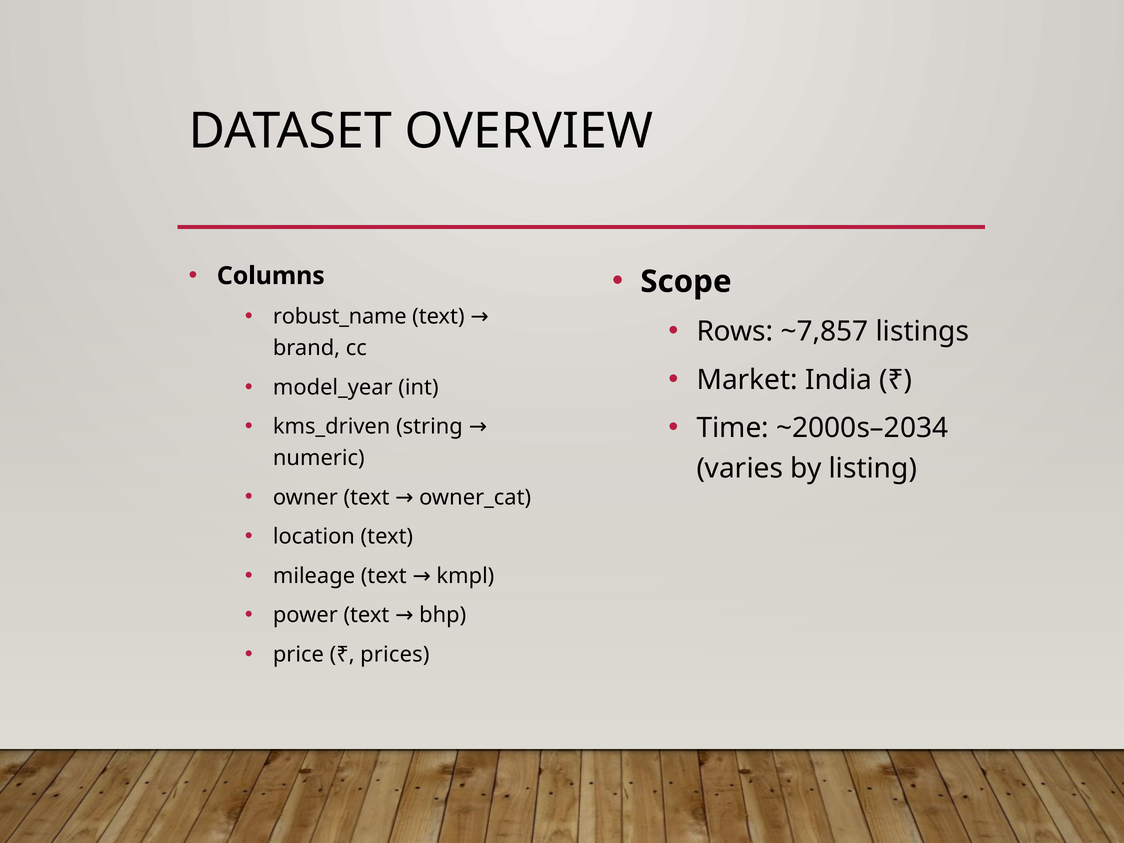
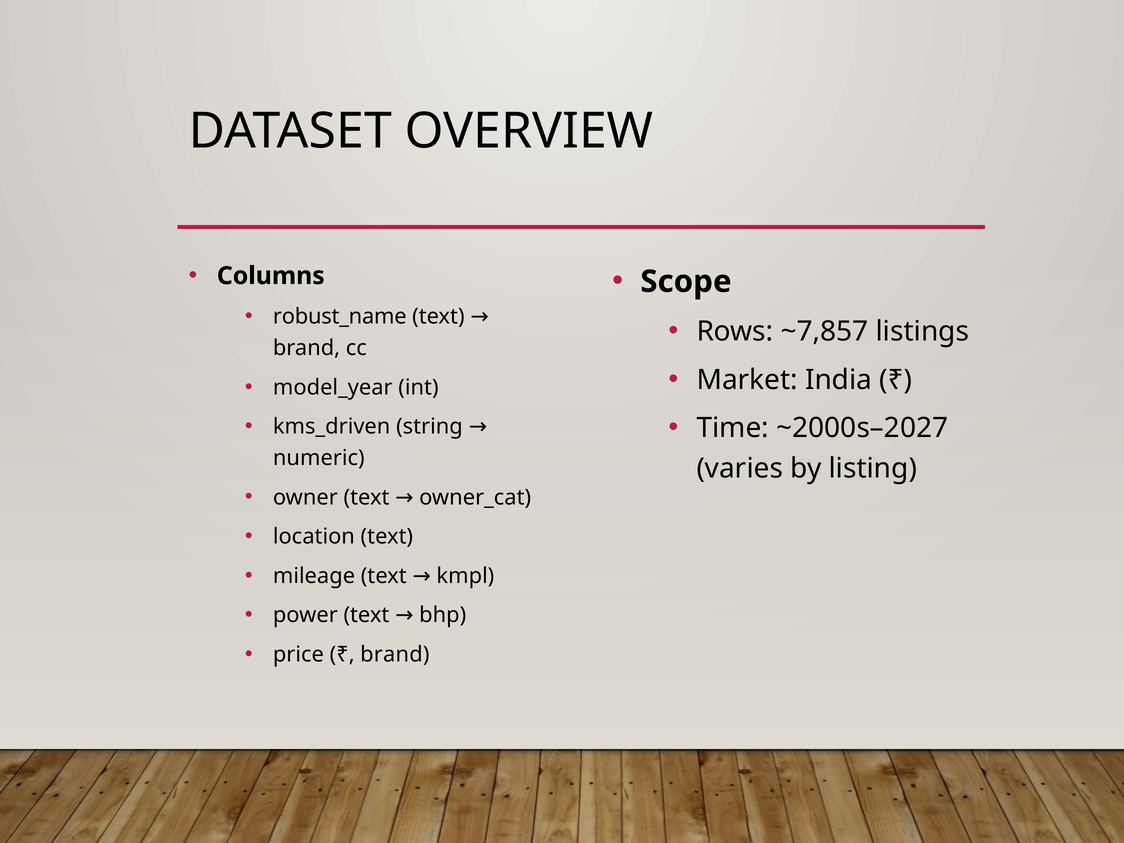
~2000s–2034: ~2000s–2034 -> ~2000s–2027
prices at (395, 654): prices -> brand
